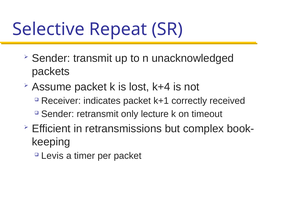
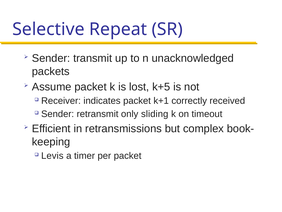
k+4: k+4 -> k+5
lecture: lecture -> sliding
